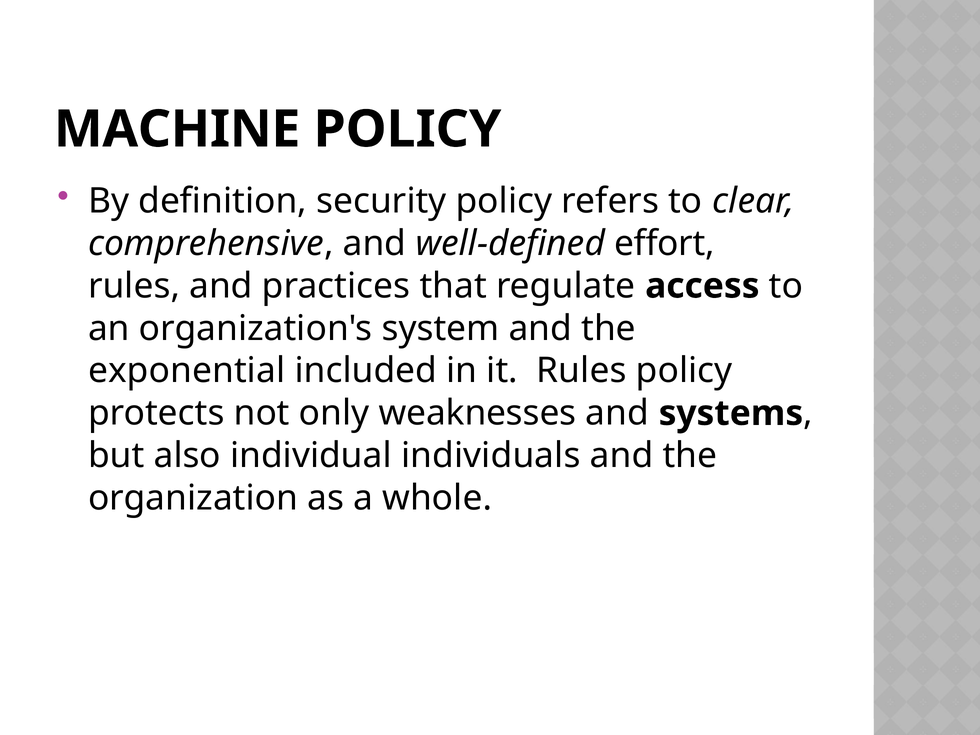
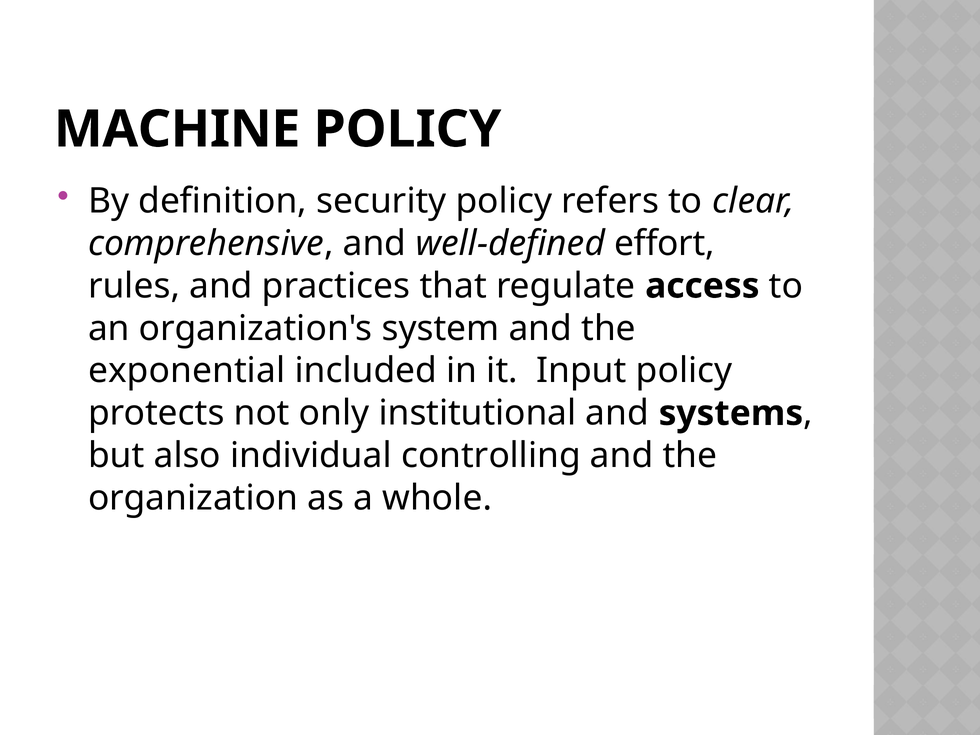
it Rules: Rules -> Input
weaknesses: weaknesses -> institutional
individuals: individuals -> controlling
